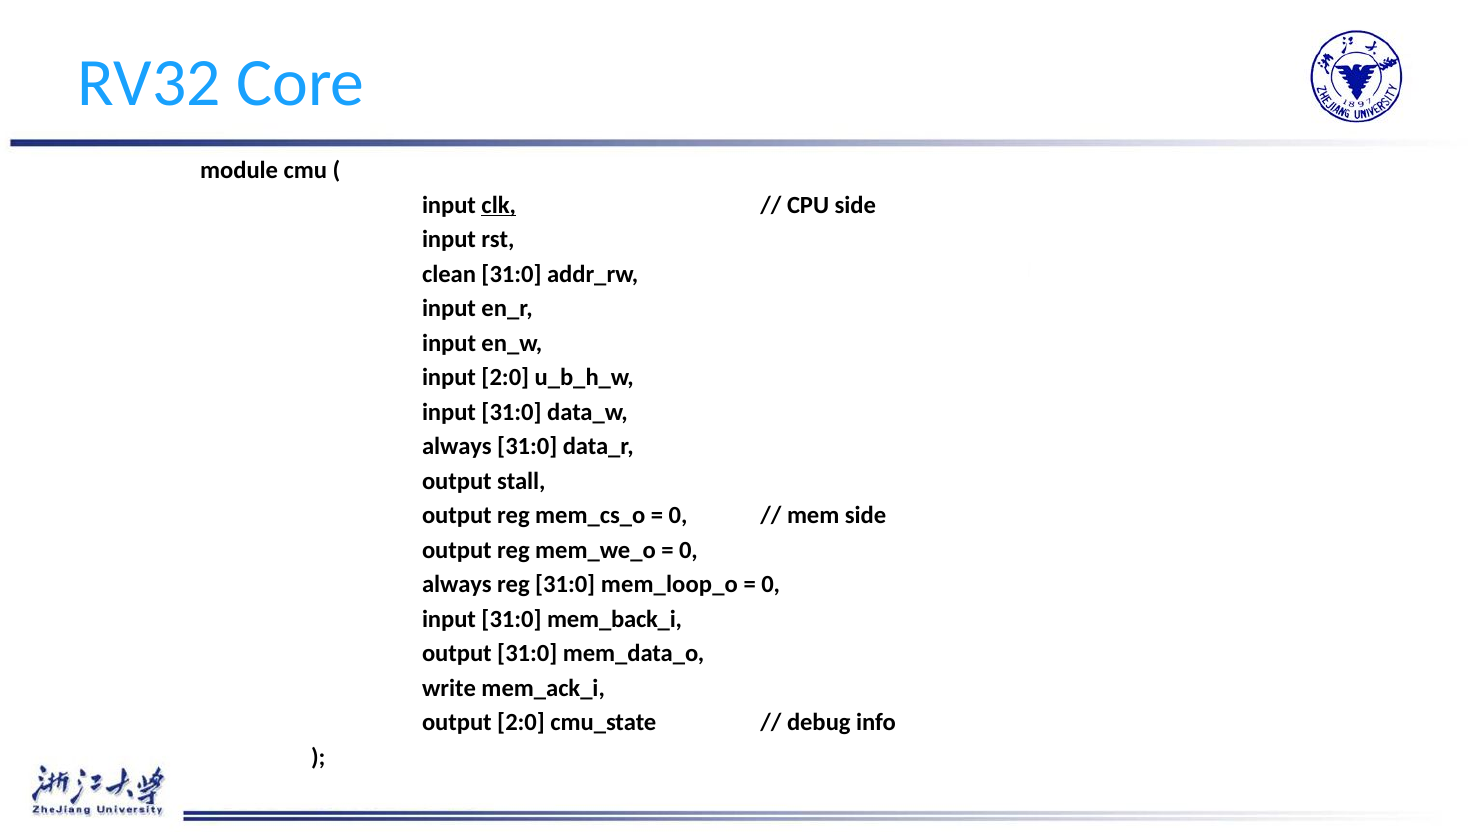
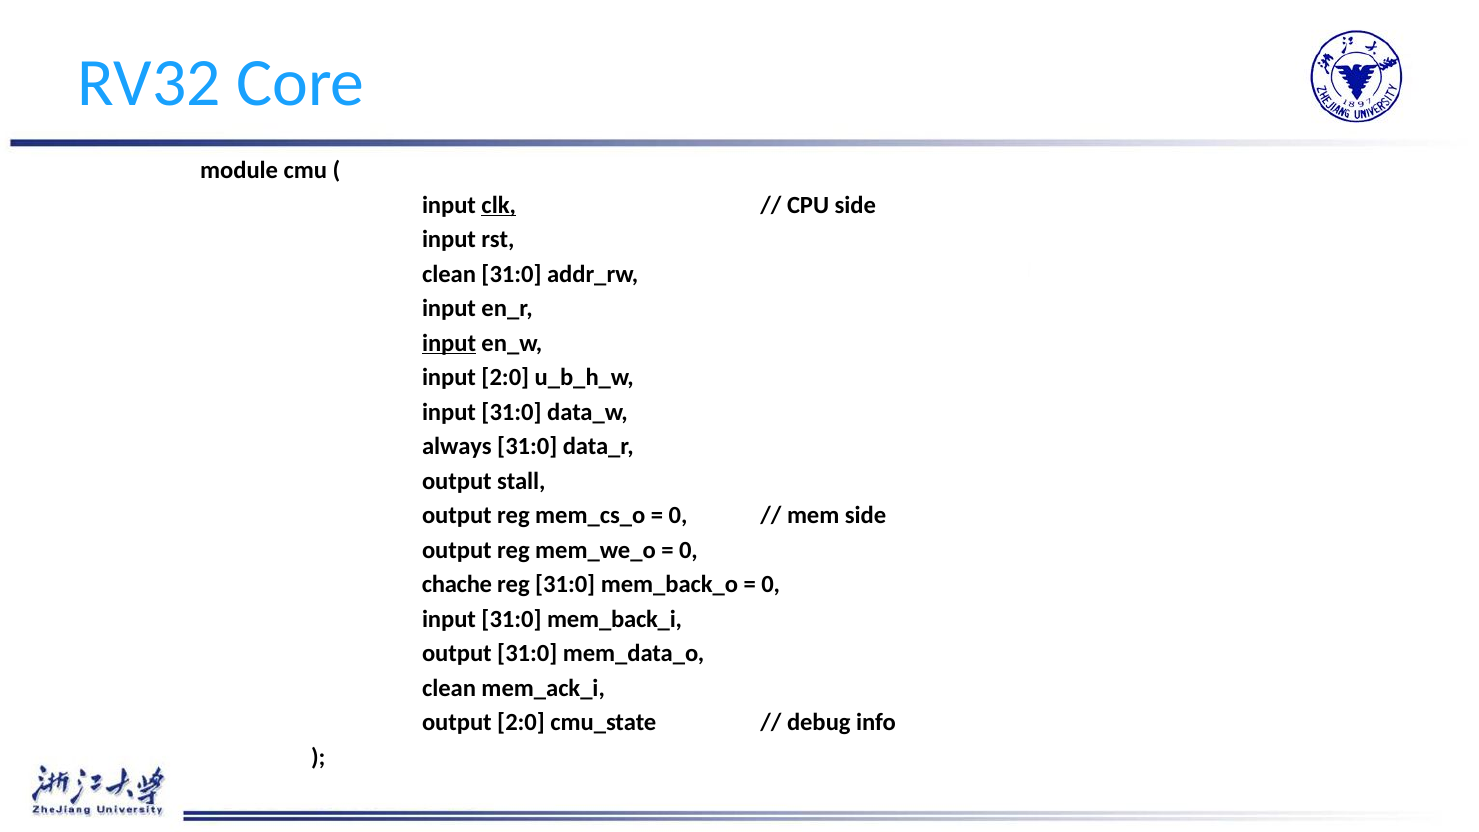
input at (449, 343) underline: none -> present
always at (457, 584): always -> chache
mem_loop_o: mem_loop_o -> mem_back_o
write at (449, 688): write -> clean
